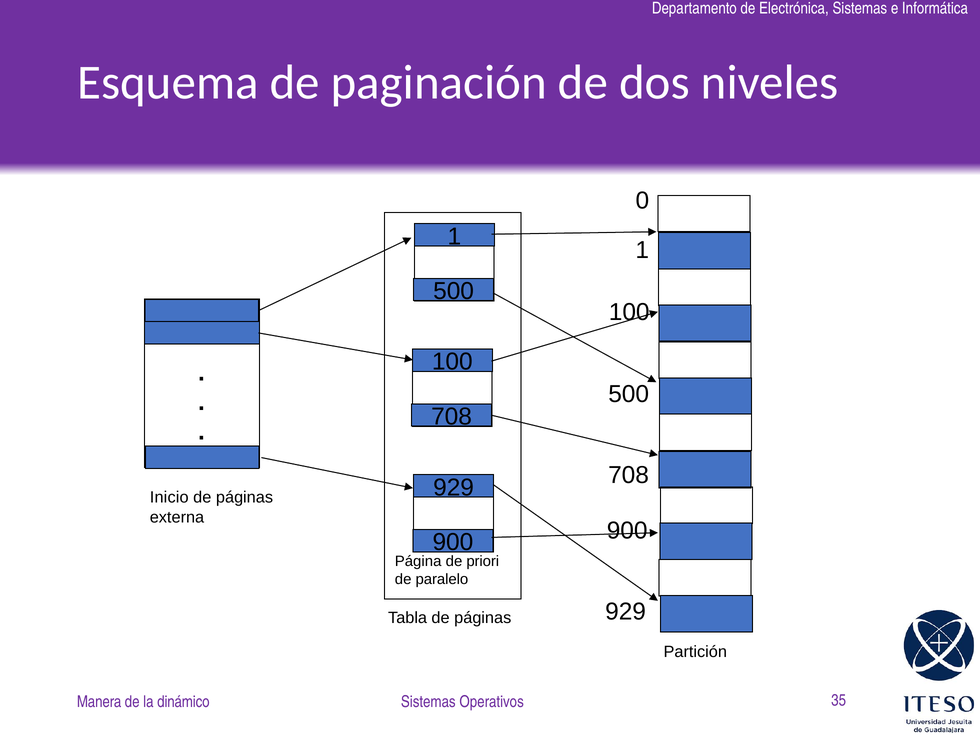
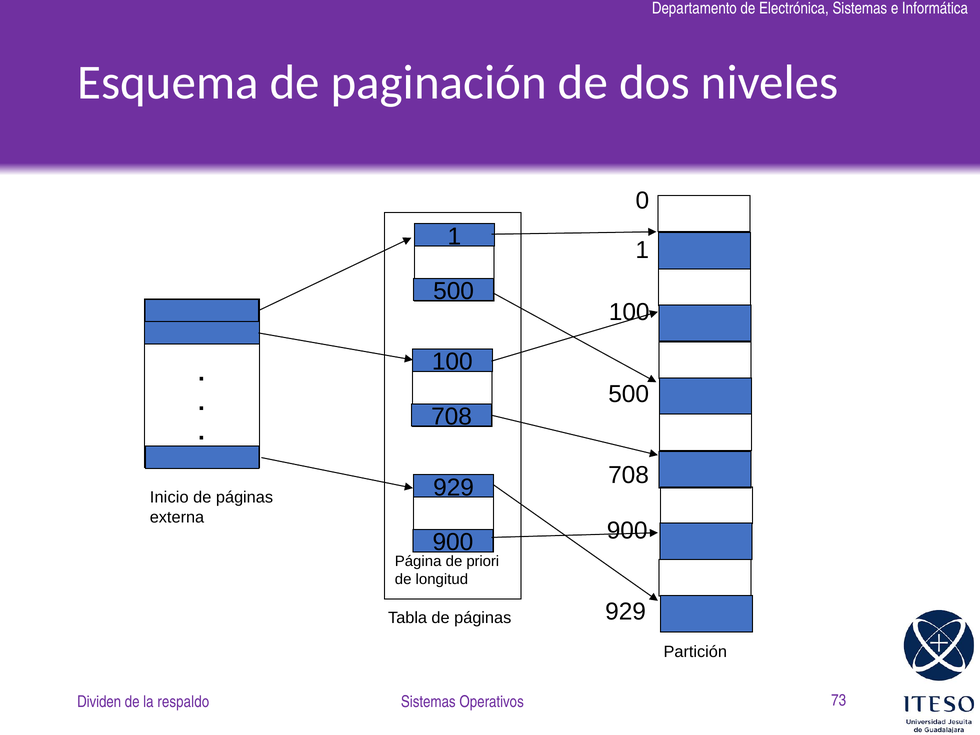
paralelo: paralelo -> longitud
Manera: Manera -> Dividen
dinámico: dinámico -> respaldo
35: 35 -> 73
